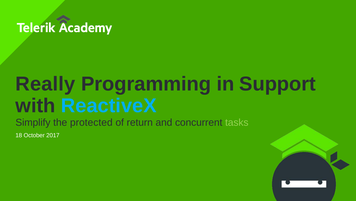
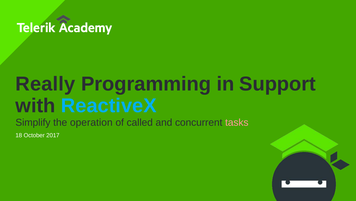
protected: protected -> operation
return: return -> called
tasks colour: light green -> pink
